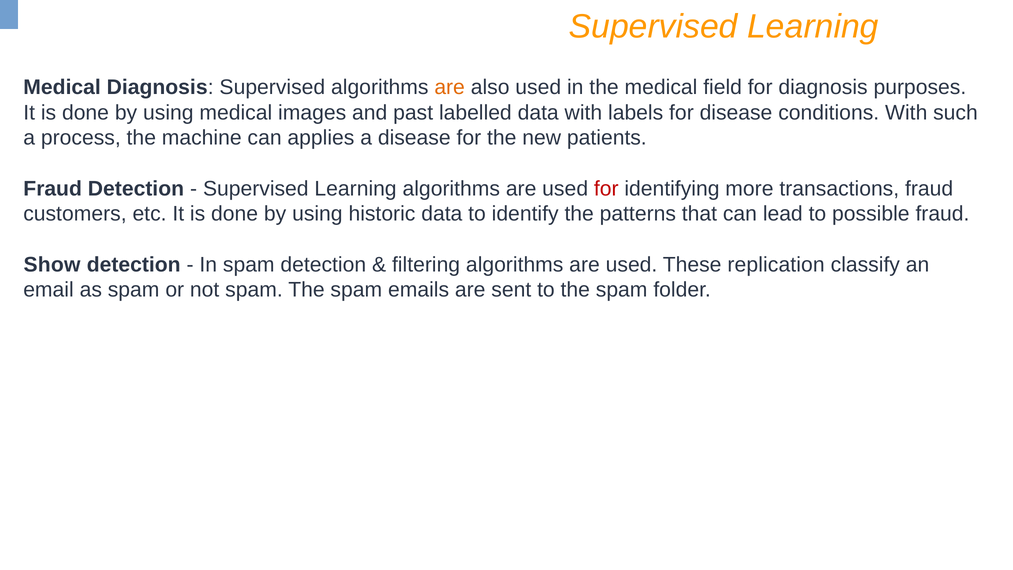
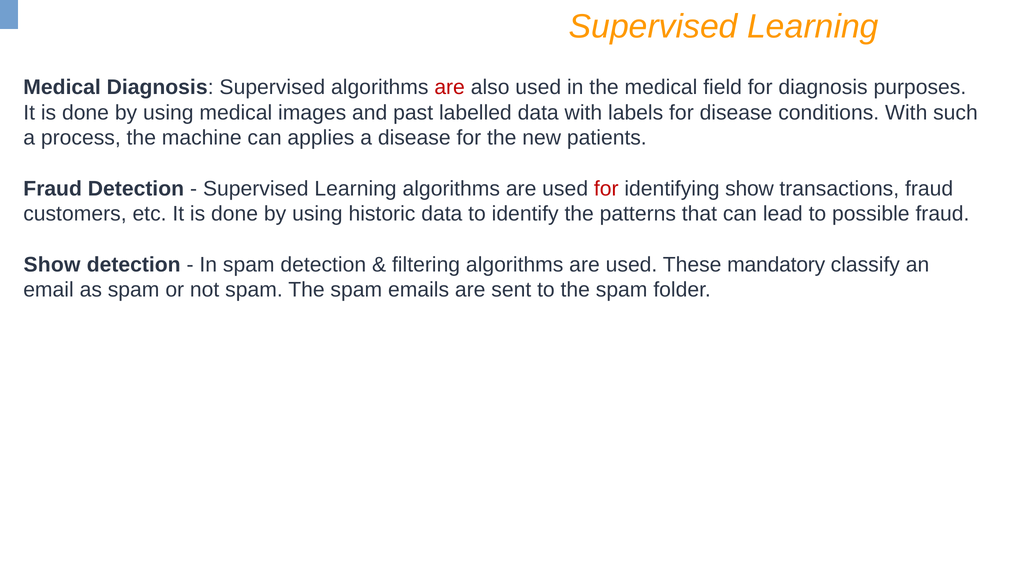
are at (450, 87) colour: orange -> red
identifying more: more -> show
replication: replication -> mandatory
